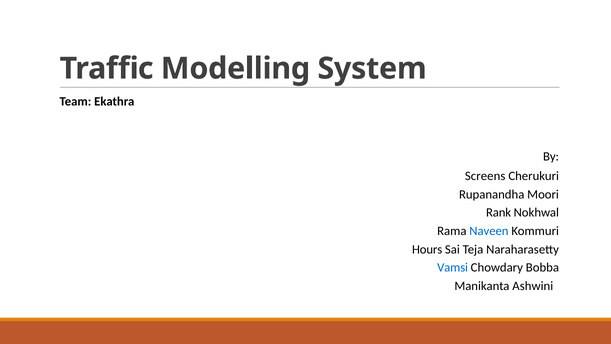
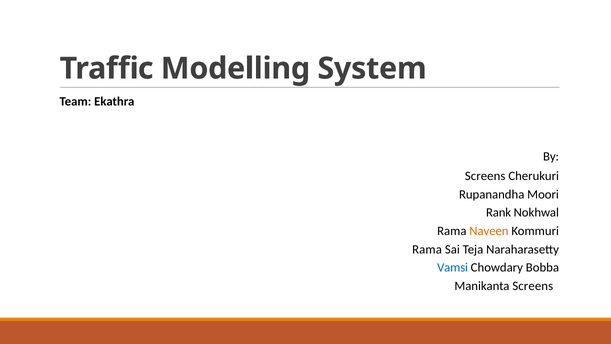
Naveen colour: blue -> orange
Hours at (427, 249): Hours -> Rama
Manikanta Ashwini: Ashwini -> Screens
